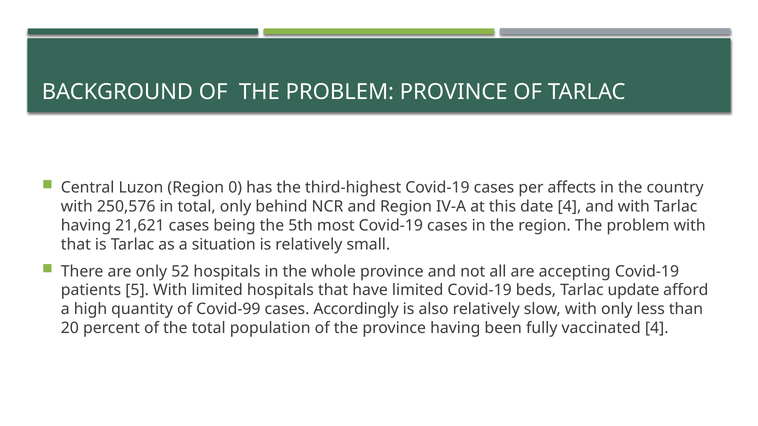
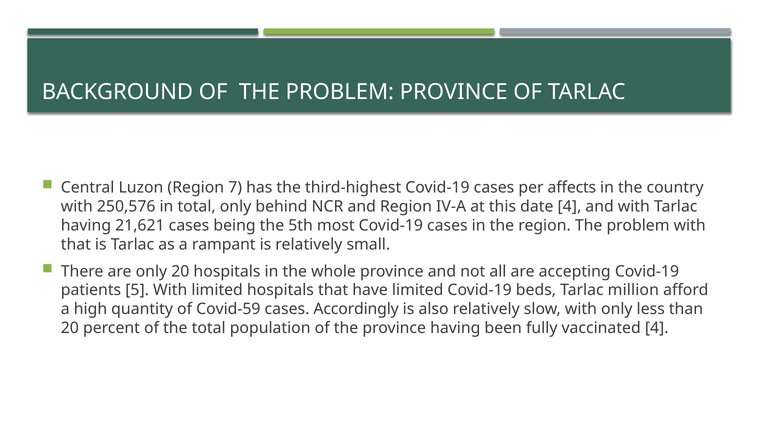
0: 0 -> 7
situation: situation -> rampant
only 52: 52 -> 20
update: update -> million
Covid-99: Covid-99 -> Covid-59
